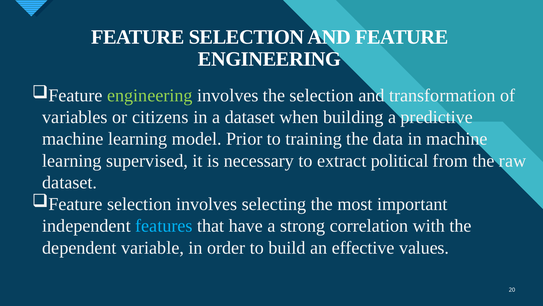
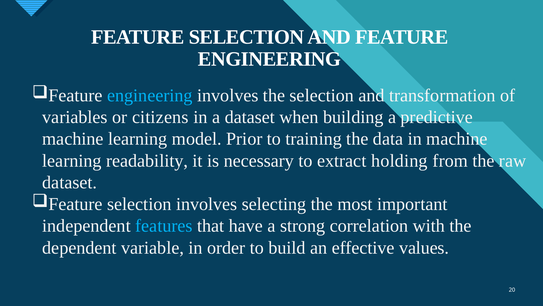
engineering at (150, 95) colour: light green -> light blue
supervised: supervised -> readability
political: political -> holding
